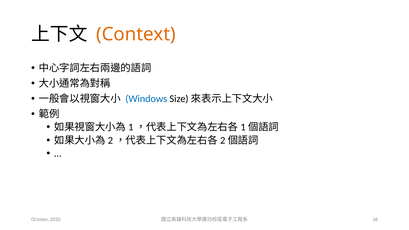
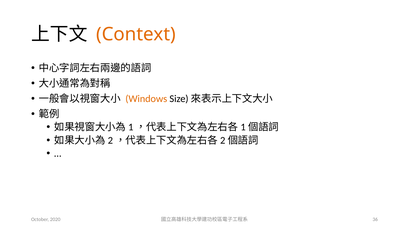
Windows colour: blue -> orange
